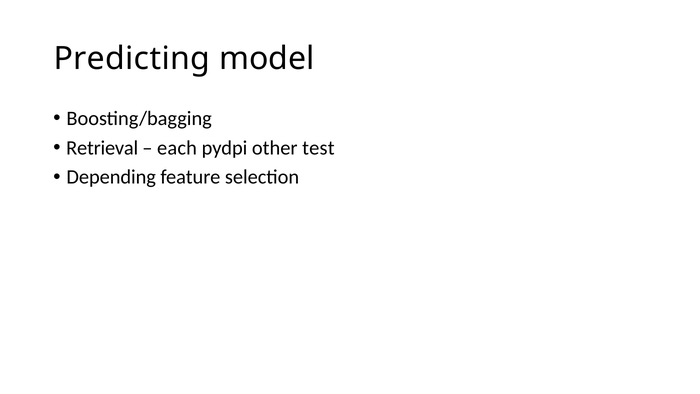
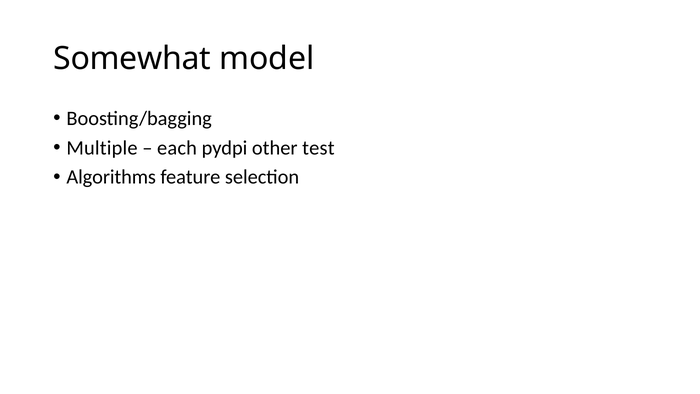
Predicting: Predicting -> Somewhat
Retrieval: Retrieval -> Multiple
Depending: Depending -> Algorithms
